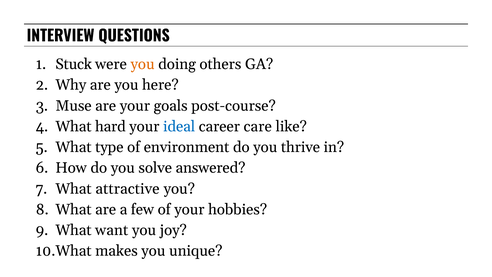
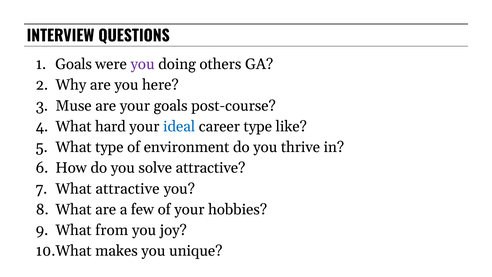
Stuck at (74, 64): Stuck -> Goals
you at (143, 64) colour: orange -> purple
career care: care -> type
solve answered: answered -> attractive
want: want -> from
